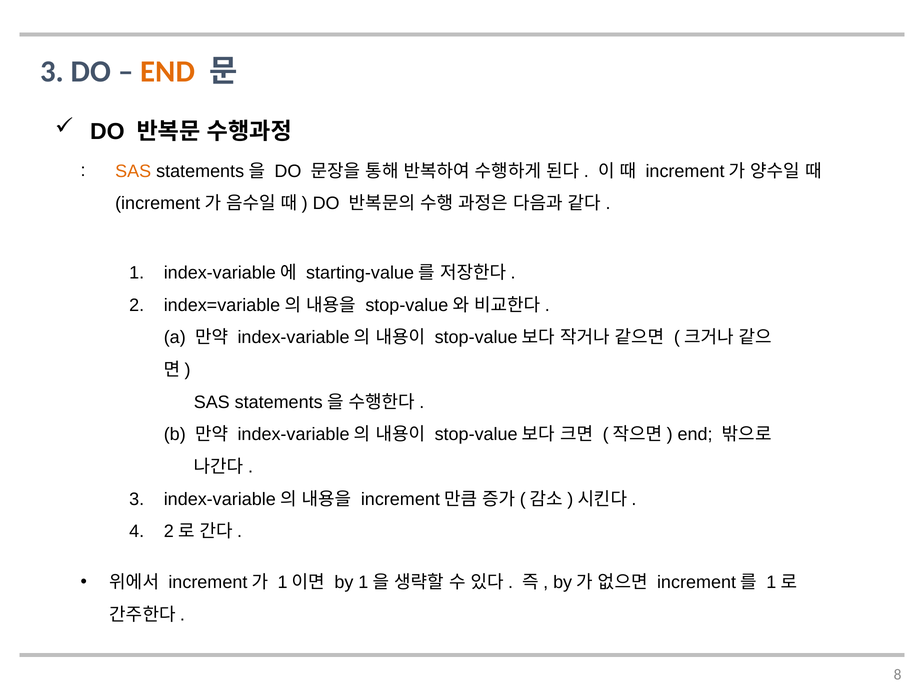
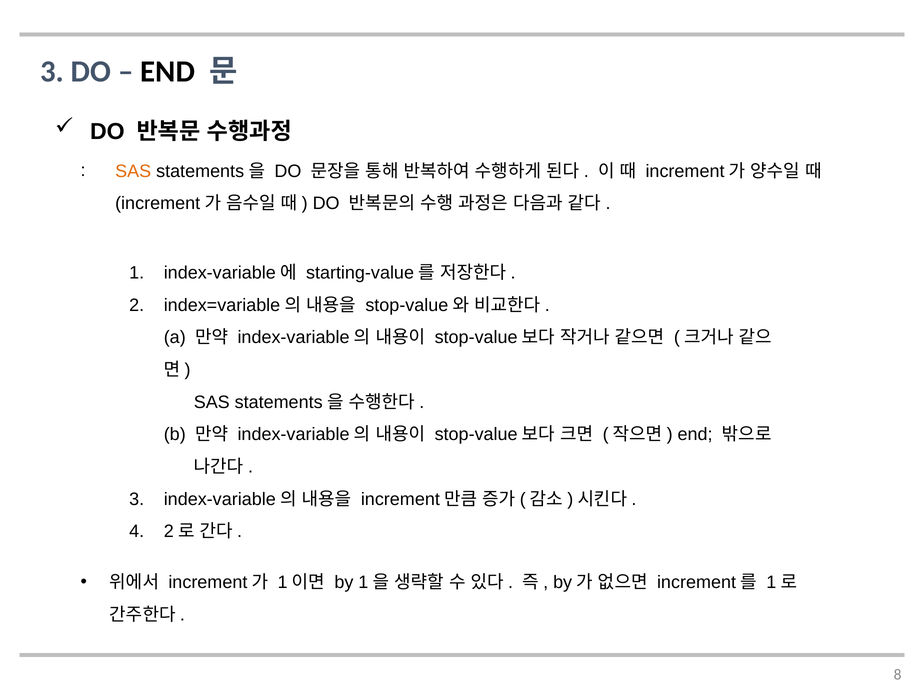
END at (168, 72) colour: orange -> black
